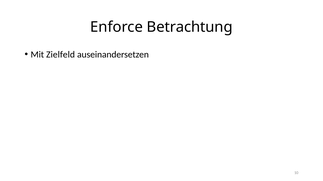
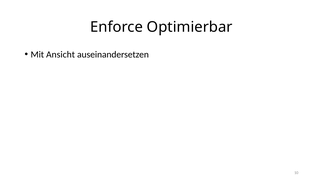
Betrachtung: Betrachtung -> Optimierbar
Zielfeld: Zielfeld -> Ansicht
